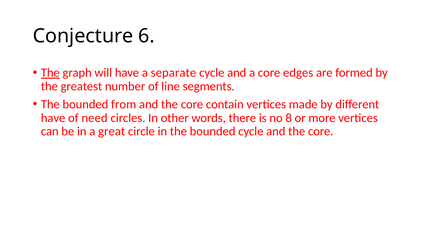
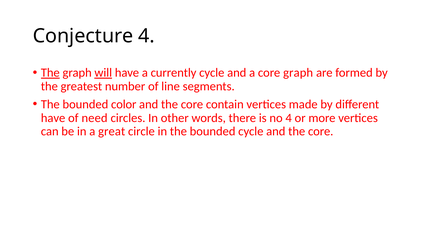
Conjecture 6: 6 -> 4
will underline: none -> present
separate: separate -> currently
core edges: edges -> graph
from: from -> color
no 8: 8 -> 4
